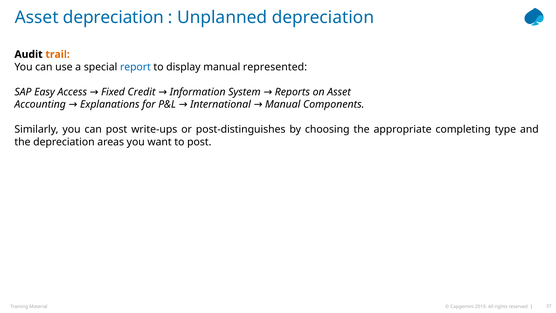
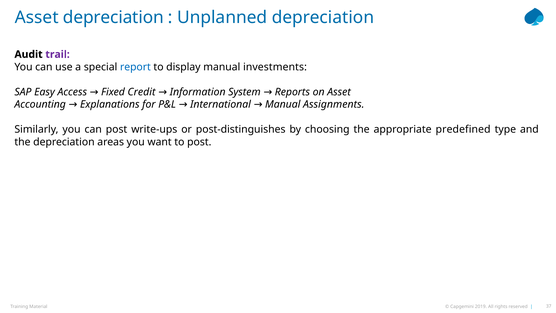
trail colour: orange -> purple
represented: represented -> investments
Components: Components -> Assignments
completing: completing -> predefined
